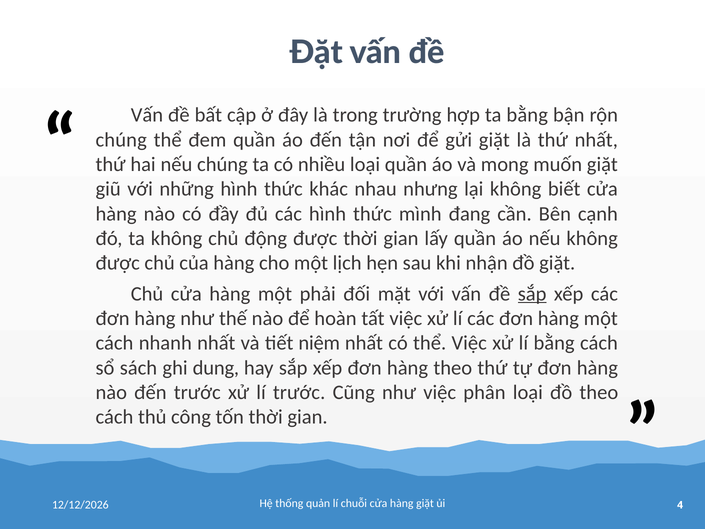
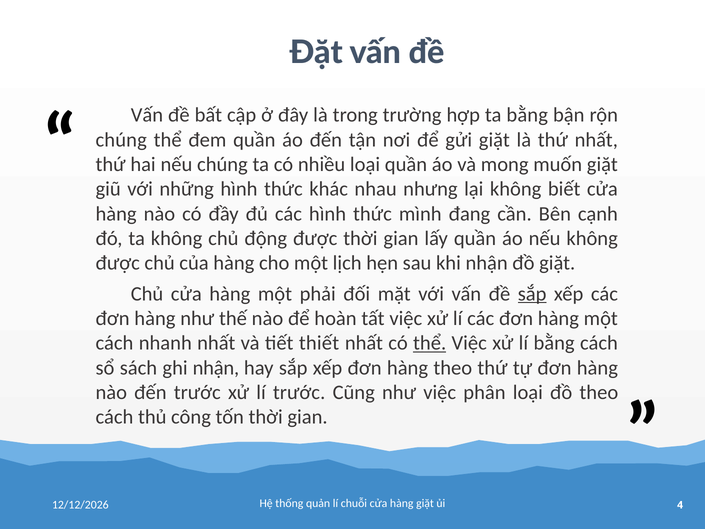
niệm: niệm -> thiết
thể at (430, 343) underline: none -> present
ghi dung: dung -> nhận
